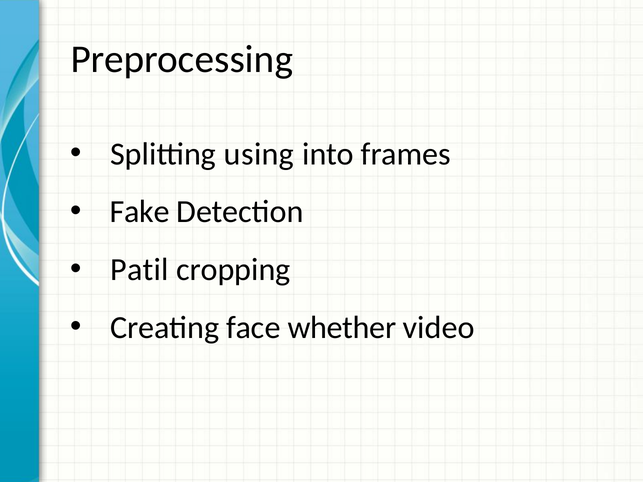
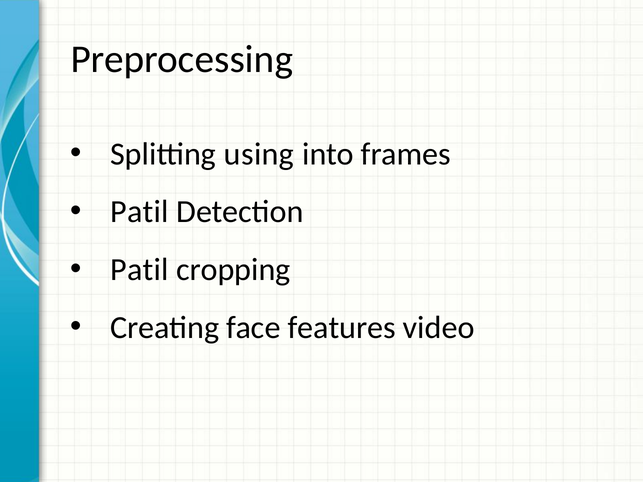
Fake at (140, 212): Fake -> Patil
whether: whether -> features
